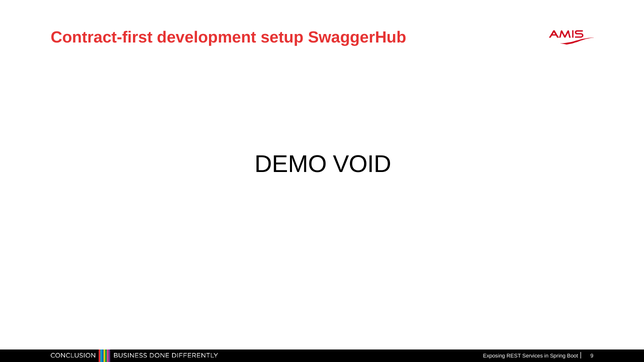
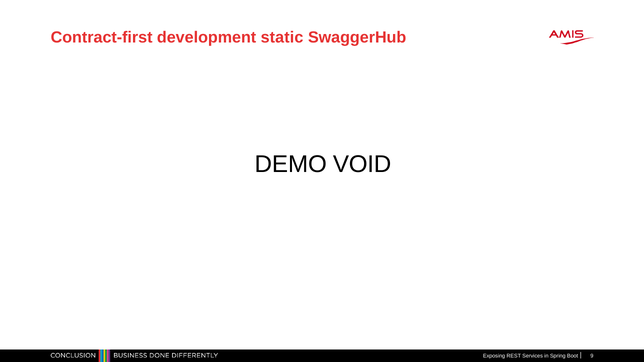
setup: setup -> static
